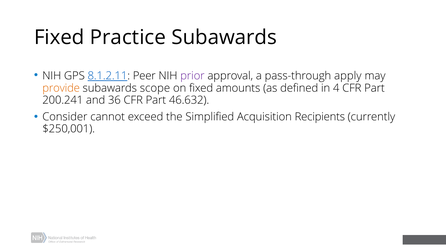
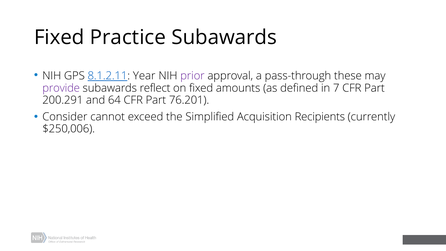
Peer: Peer -> Year
apply: apply -> these
provide colour: orange -> purple
scope: scope -> reflect
4: 4 -> 7
200.241: 200.241 -> 200.291
36: 36 -> 64
46.632: 46.632 -> 76.201
$250,001: $250,001 -> $250,006
